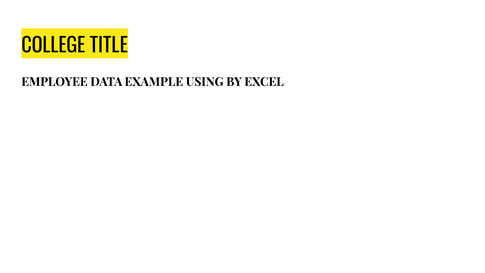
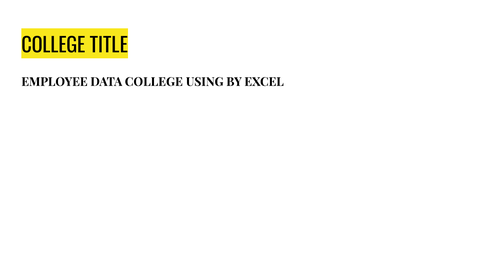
DATA EXAMPLE: EXAMPLE -> COLLEGE
